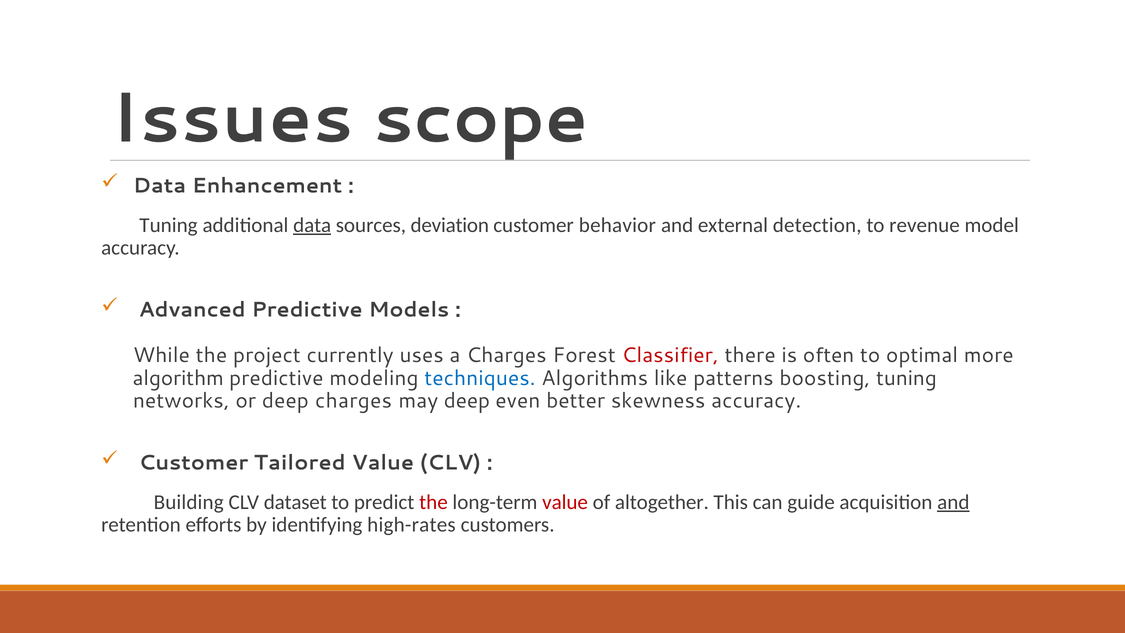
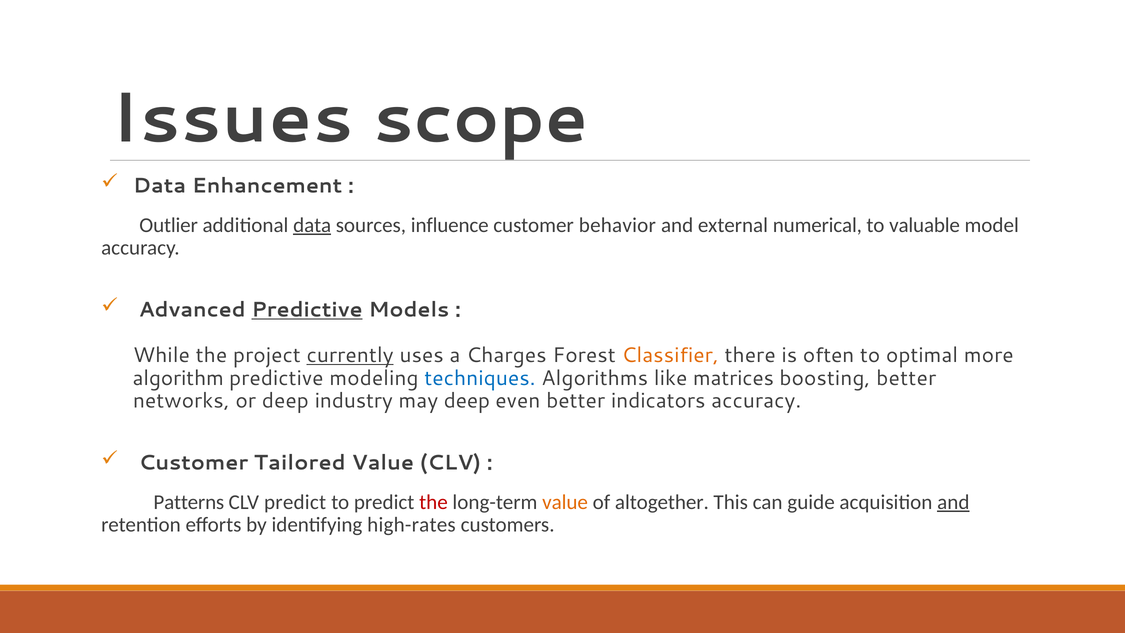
Tuning at (169, 225): Tuning -> Outlier
deviation: deviation -> influence
detection: detection -> numerical
revenue: revenue -> valuable
Predictive at (307, 310) underline: none -> present
currently underline: none -> present
Classifier colour: red -> orange
patterns: patterns -> matrices
boosting tuning: tuning -> better
deep charges: charges -> industry
skewness: skewness -> indicators
Building: Building -> Patterns
CLV dataset: dataset -> predict
value at (565, 502) colour: red -> orange
